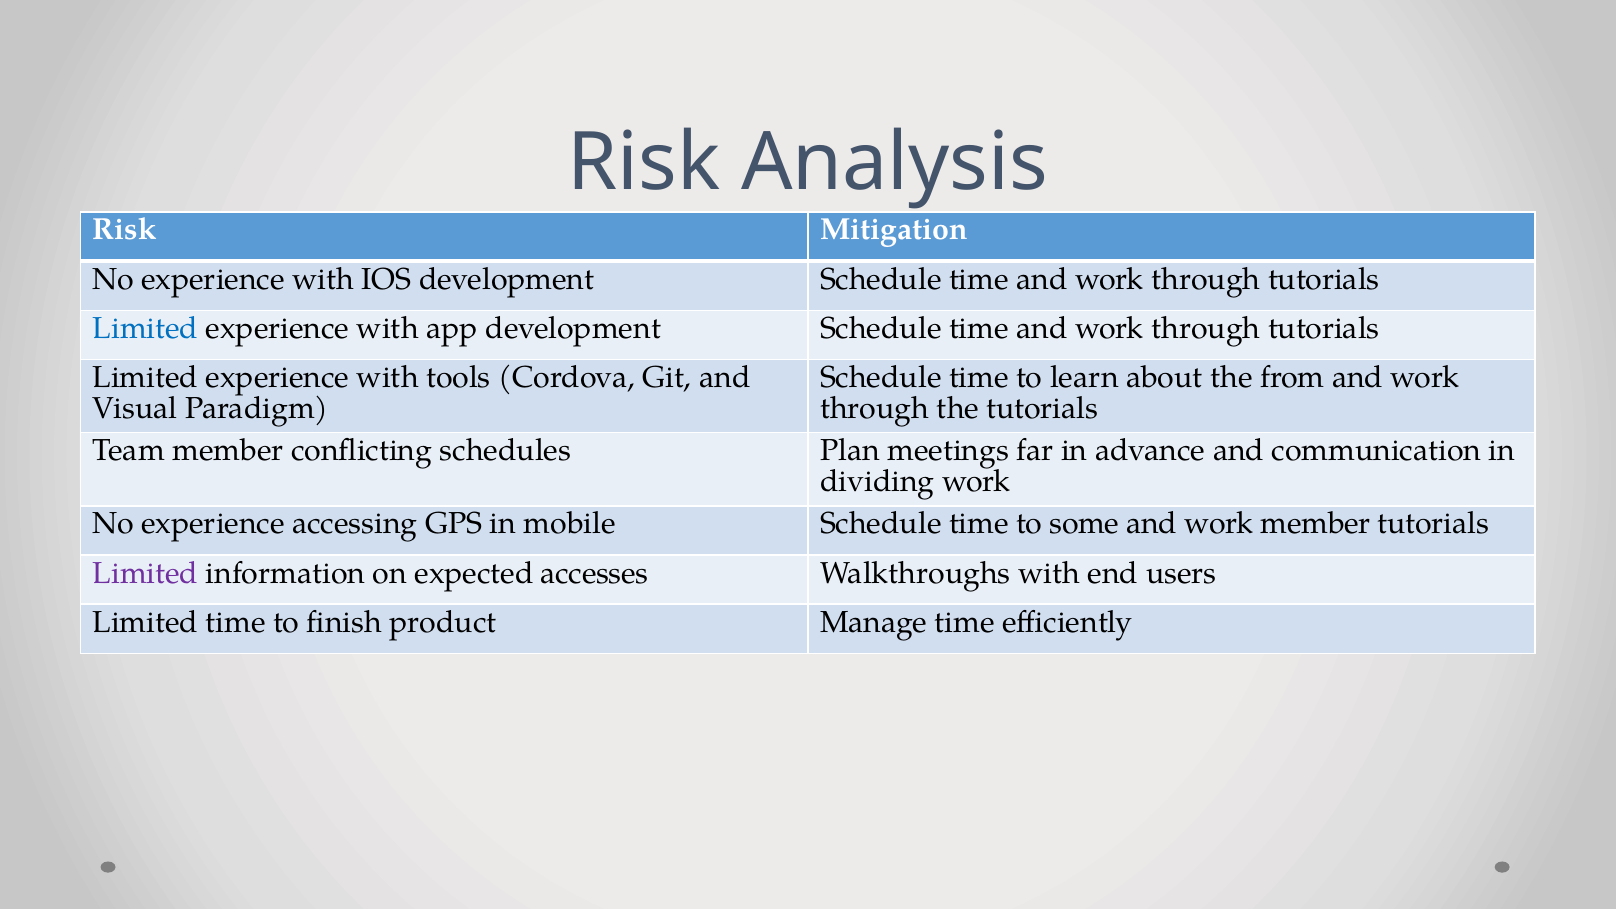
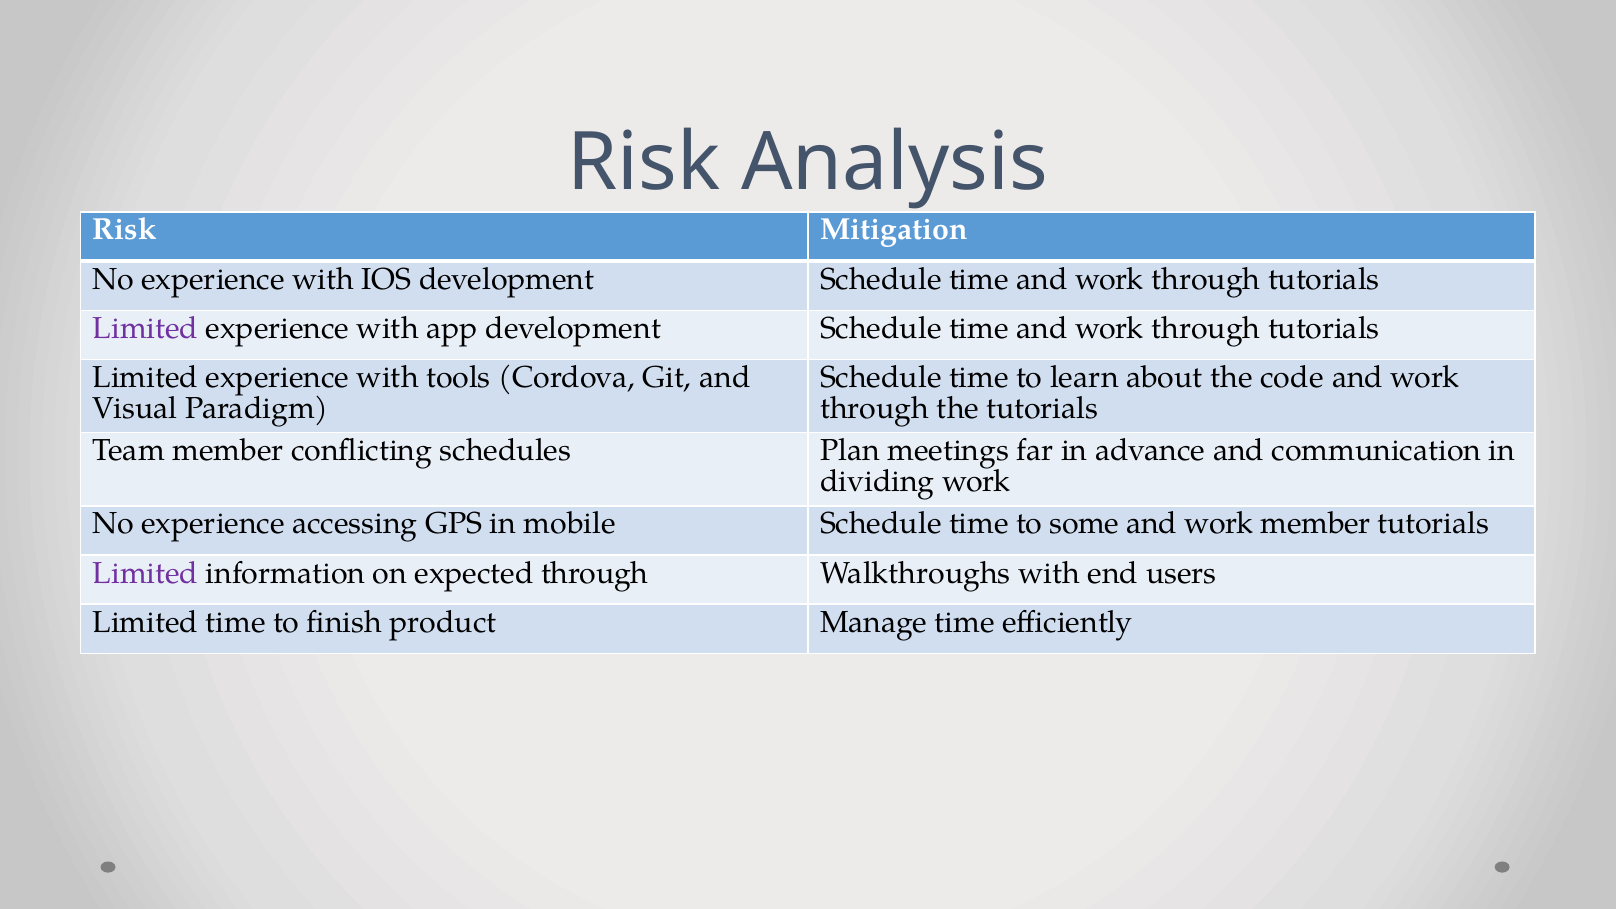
Limited at (146, 328) colour: blue -> purple
from: from -> code
expected accesses: accesses -> through
